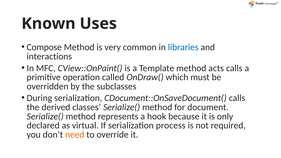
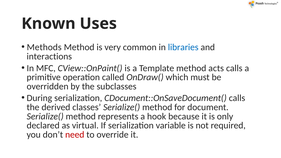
Compose: Compose -> Methods
process: process -> variable
need colour: orange -> red
